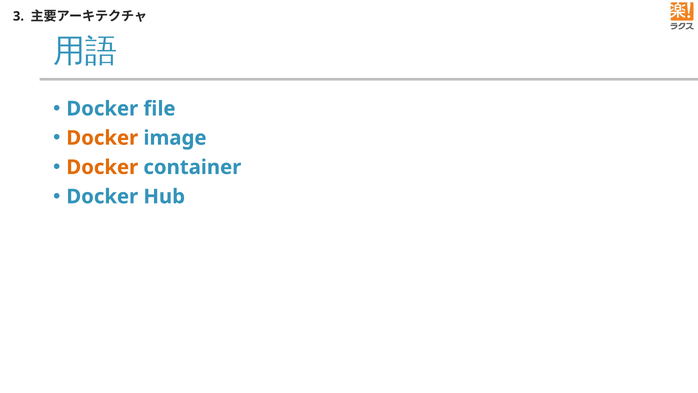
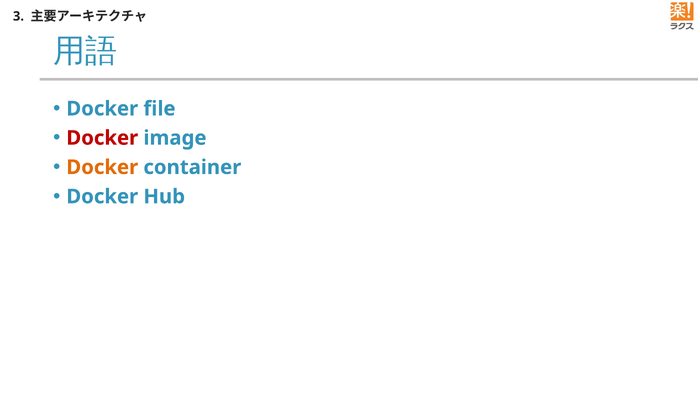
Docker at (102, 138) colour: orange -> red
